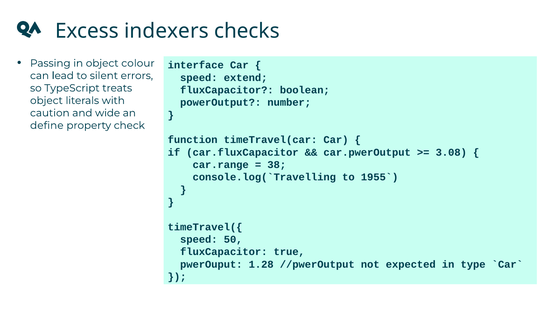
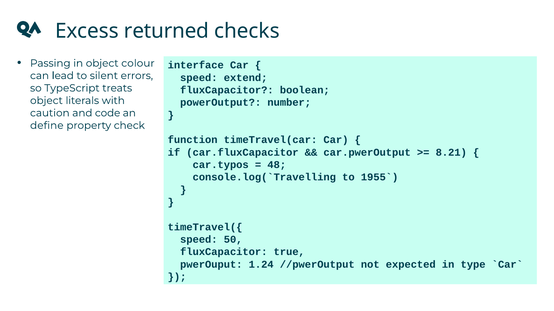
indexers: indexers -> returned
wide: wide -> code
3.08: 3.08 -> 8.21
car.range: car.range -> car.typos
38: 38 -> 48
1.28: 1.28 -> 1.24
